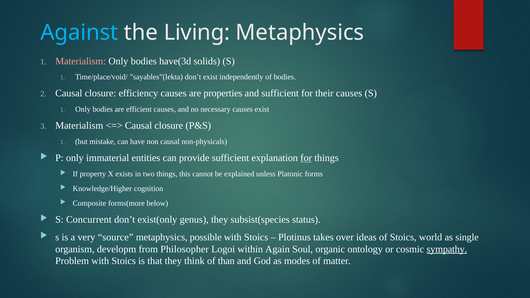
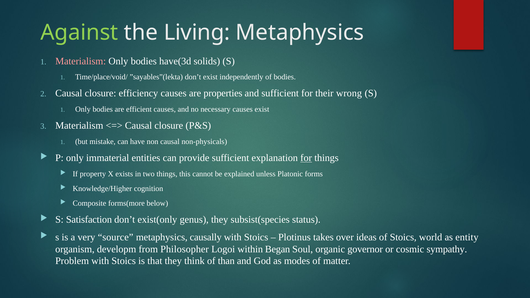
Against colour: light blue -> light green
their causes: causes -> wrong
Concurrent: Concurrent -> Satisfaction
possible: possible -> causally
single: single -> entity
Again: Again -> Began
ontology: ontology -> governor
sympathy underline: present -> none
